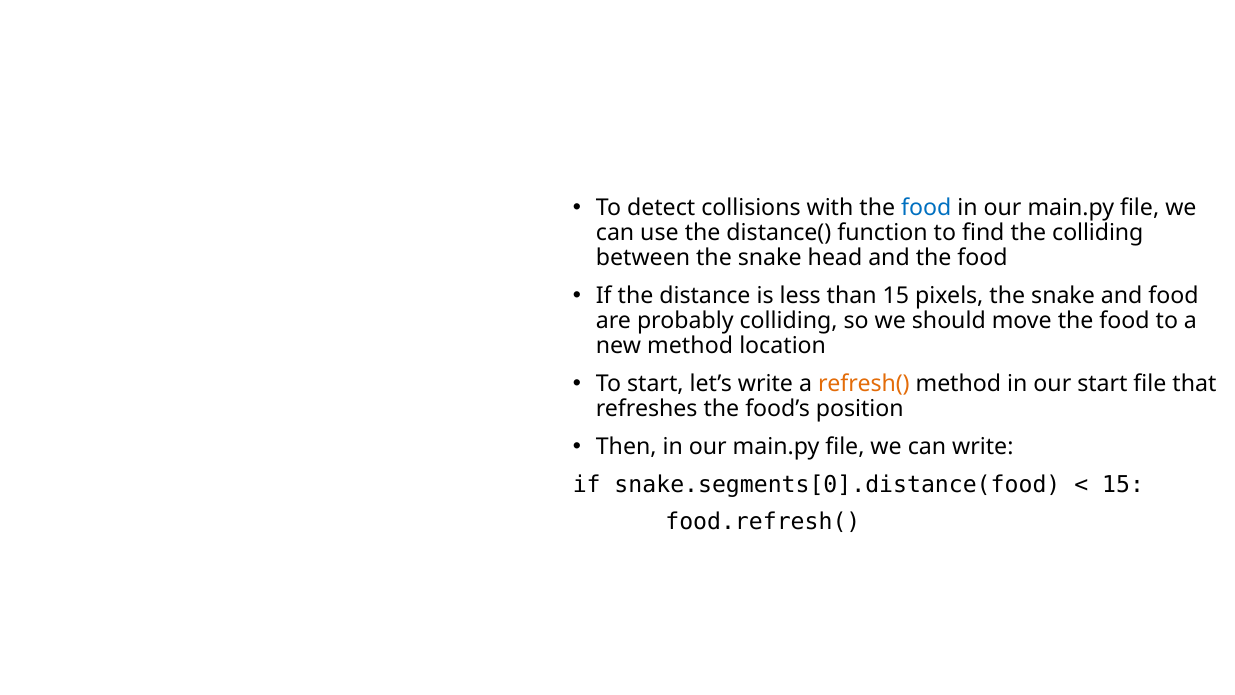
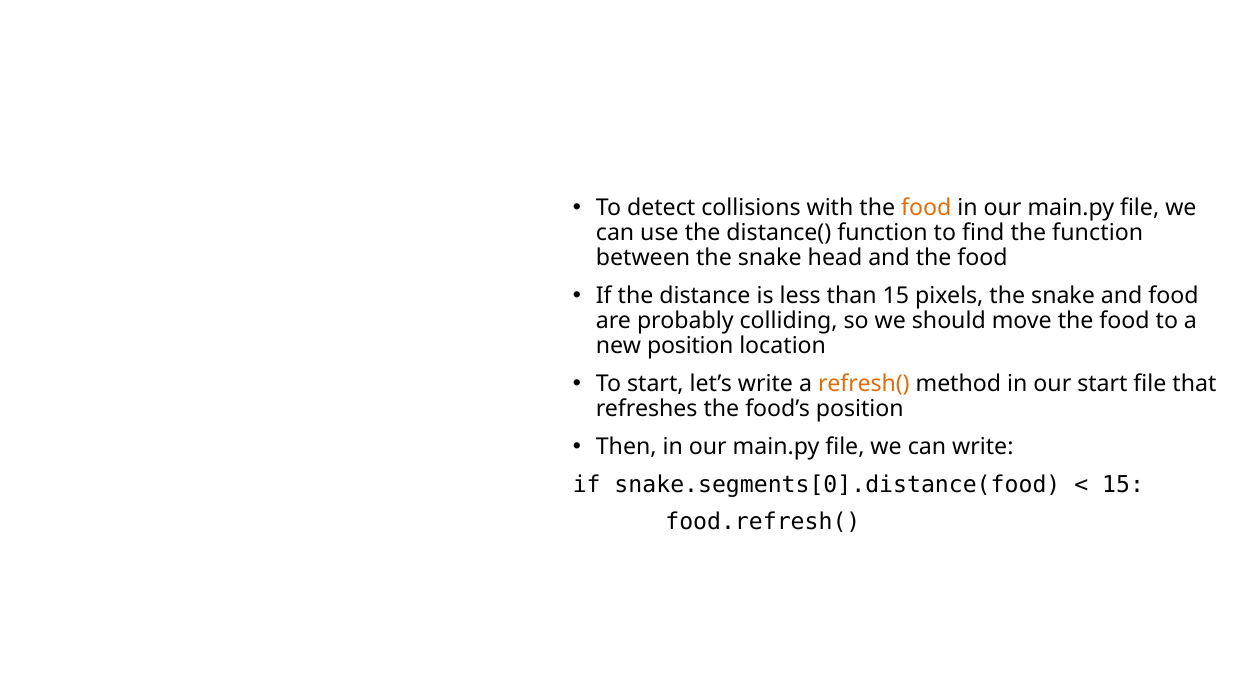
food at (926, 208) colour: blue -> orange
the colliding: colliding -> function
new method: method -> position
